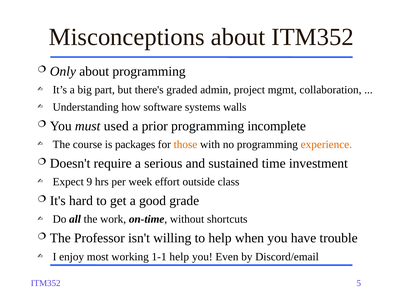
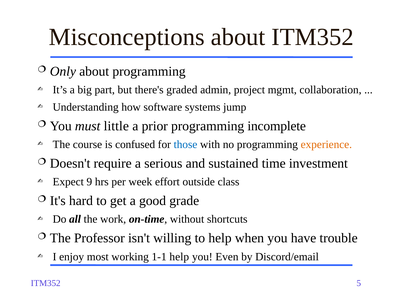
walls: walls -> jump
used: used -> little
packages: packages -> confused
those colour: orange -> blue
